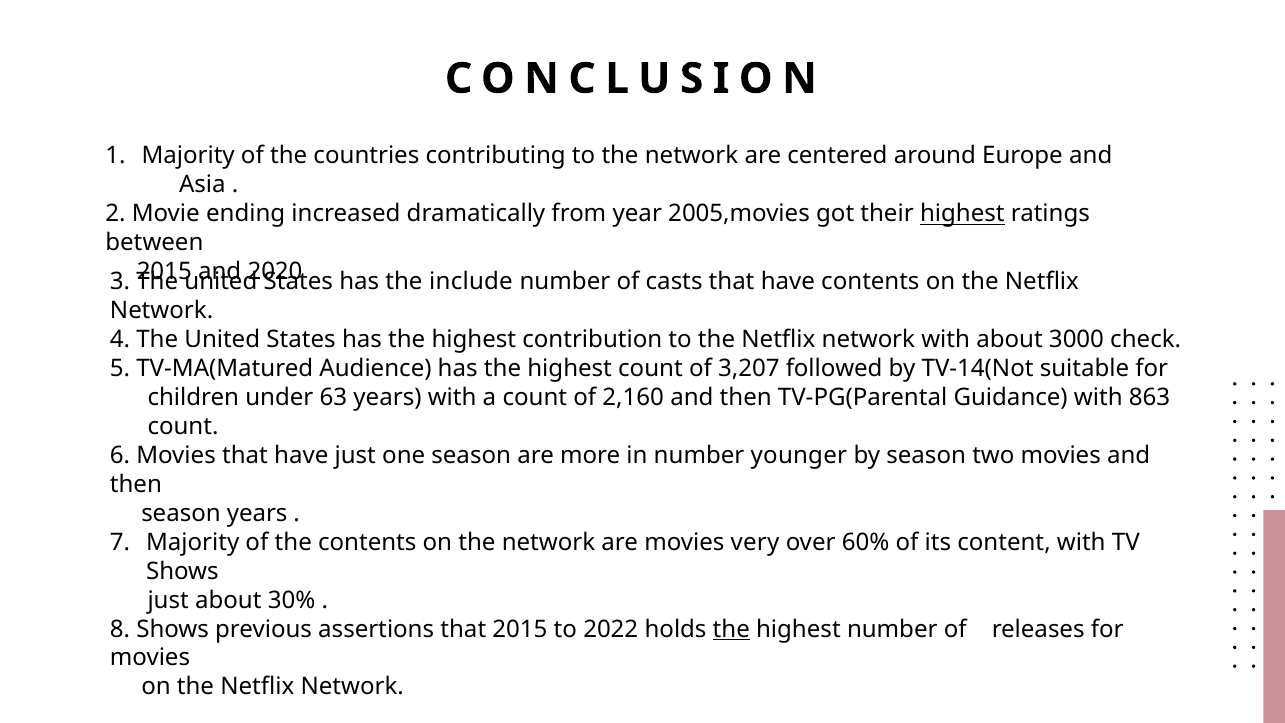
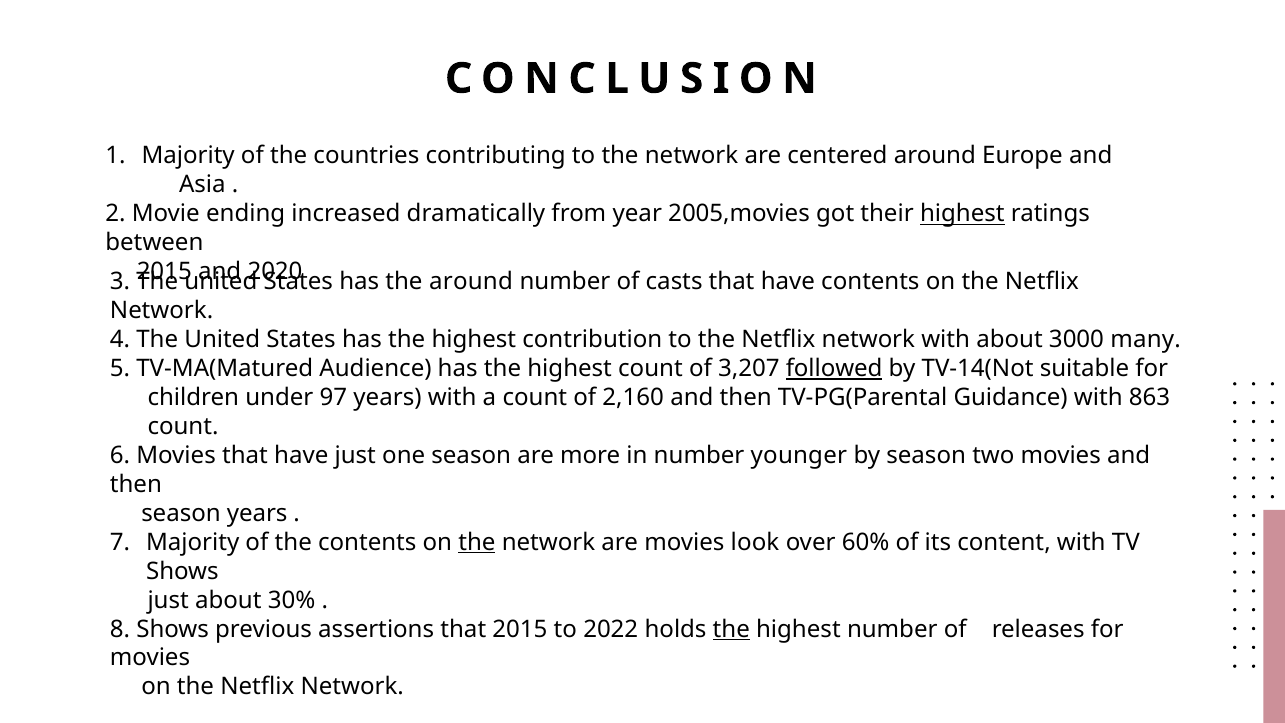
the include: include -> around
check: check -> many
followed underline: none -> present
63: 63 -> 97
the at (477, 542) underline: none -> present
very: very -> look
